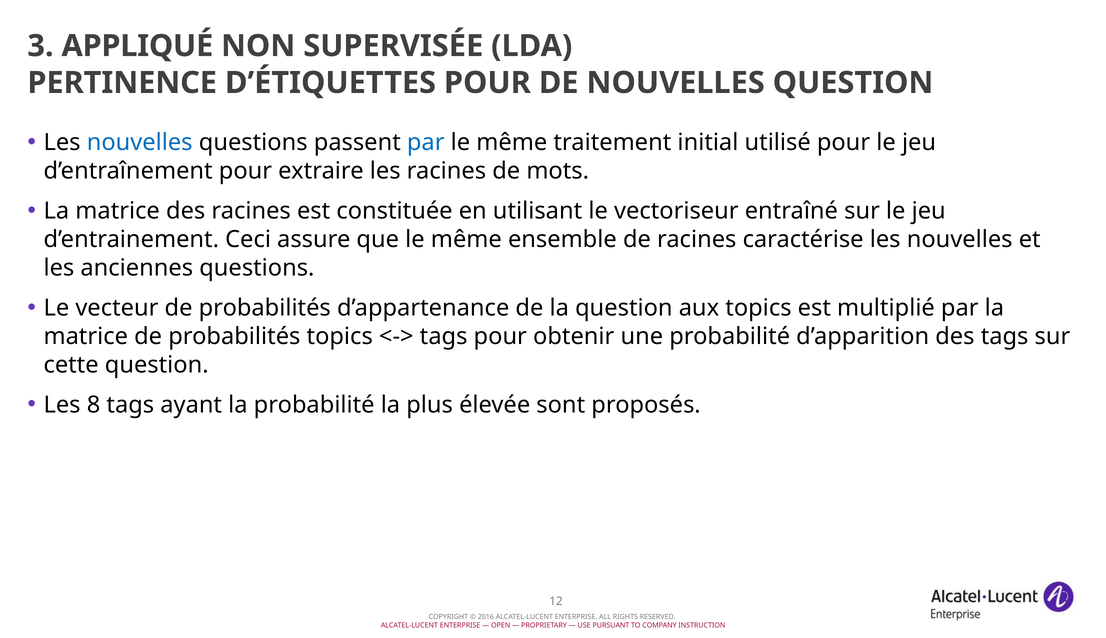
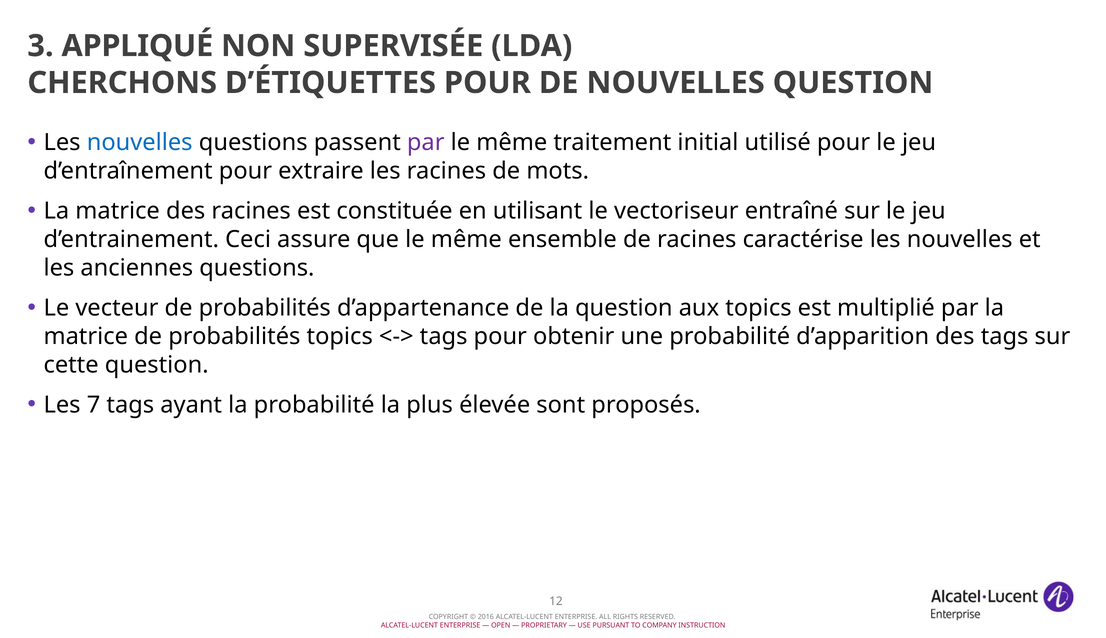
PERTINENCE: PERTINENCE -> CHERCHONS
par at (426, 143) colour: blue -> purple
8: 8 -> 7
